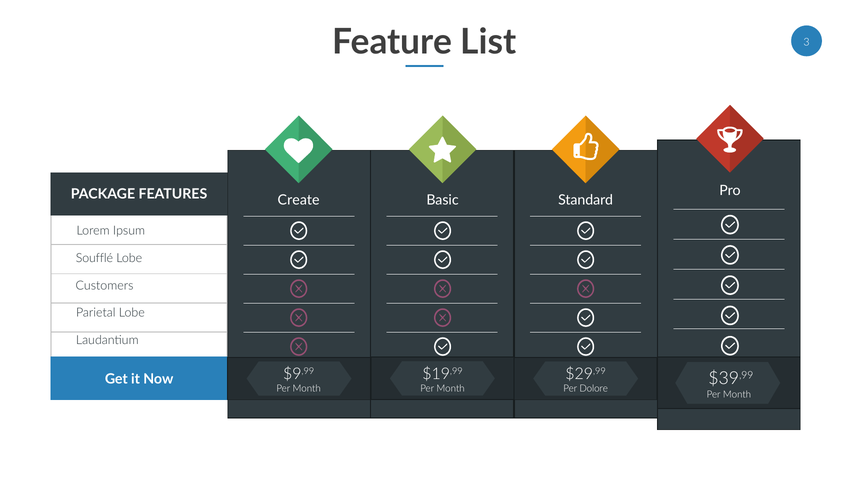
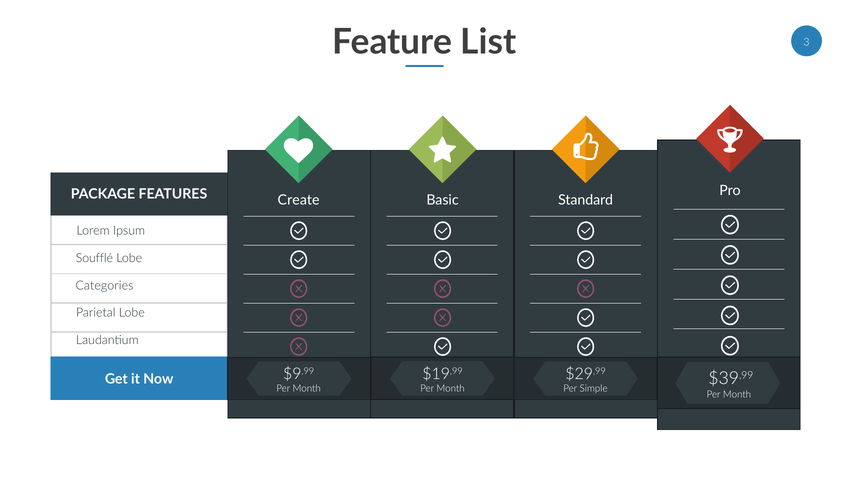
Customers: Customers -> Categories
Dolore: Dolore -> Simple
